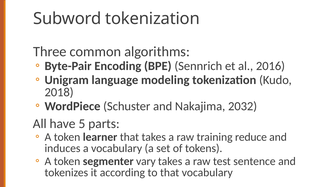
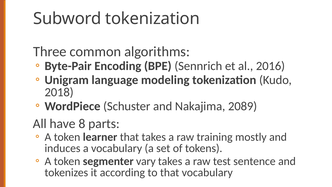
2032: 2032 -> 2089
5: 5 -> 8
reduce: reduce -> mostly
